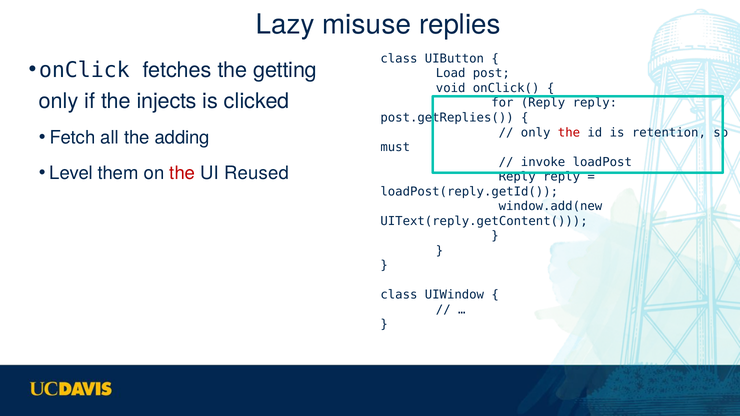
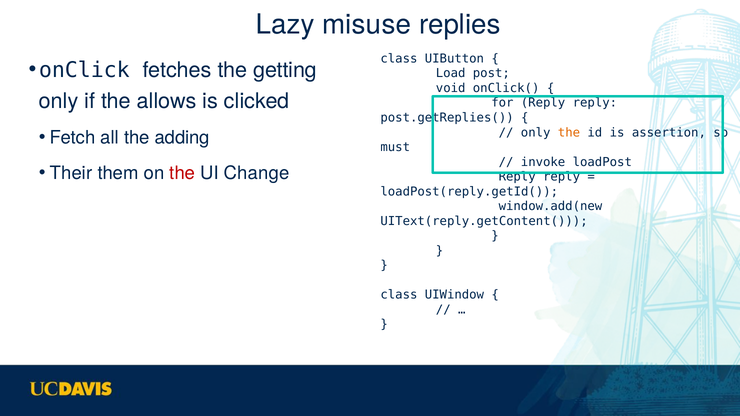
injects: injects -> allows
the at (569, 133) colour: red -> orange
retention: retention -> assertion
Level: Level -> Their
Reused: Reused -> Change
